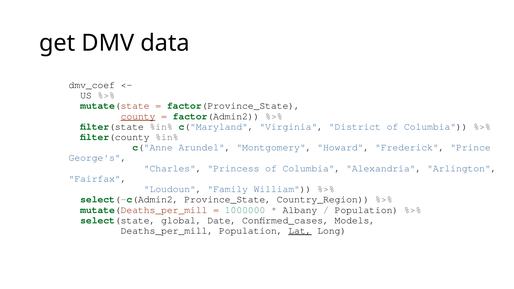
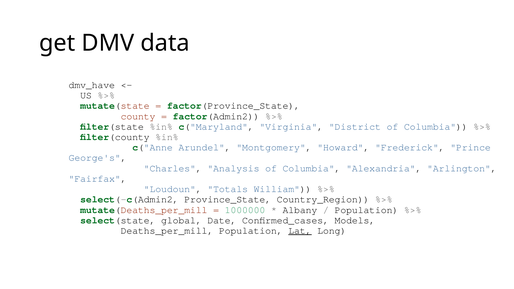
dmv_coef: dmv_coef -> dmv_have
county underline: present -> none
Princess: Princess -> Analysis
Family: Family -> Totals
